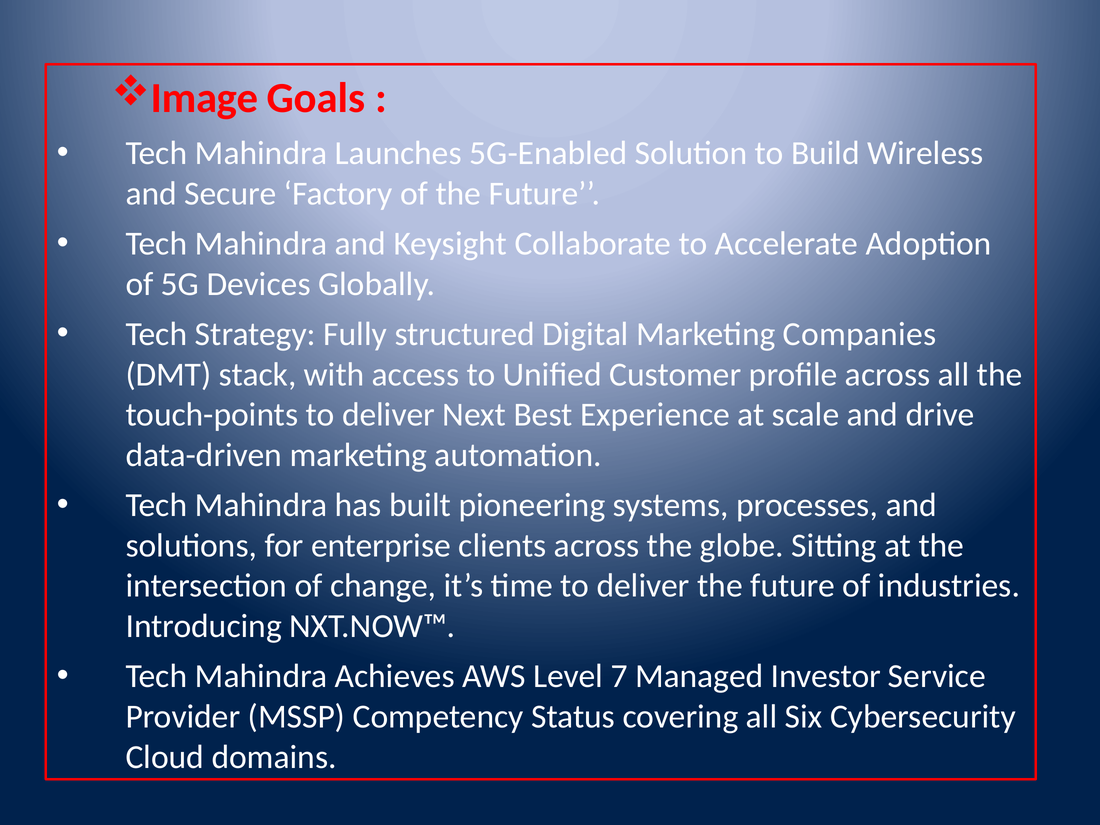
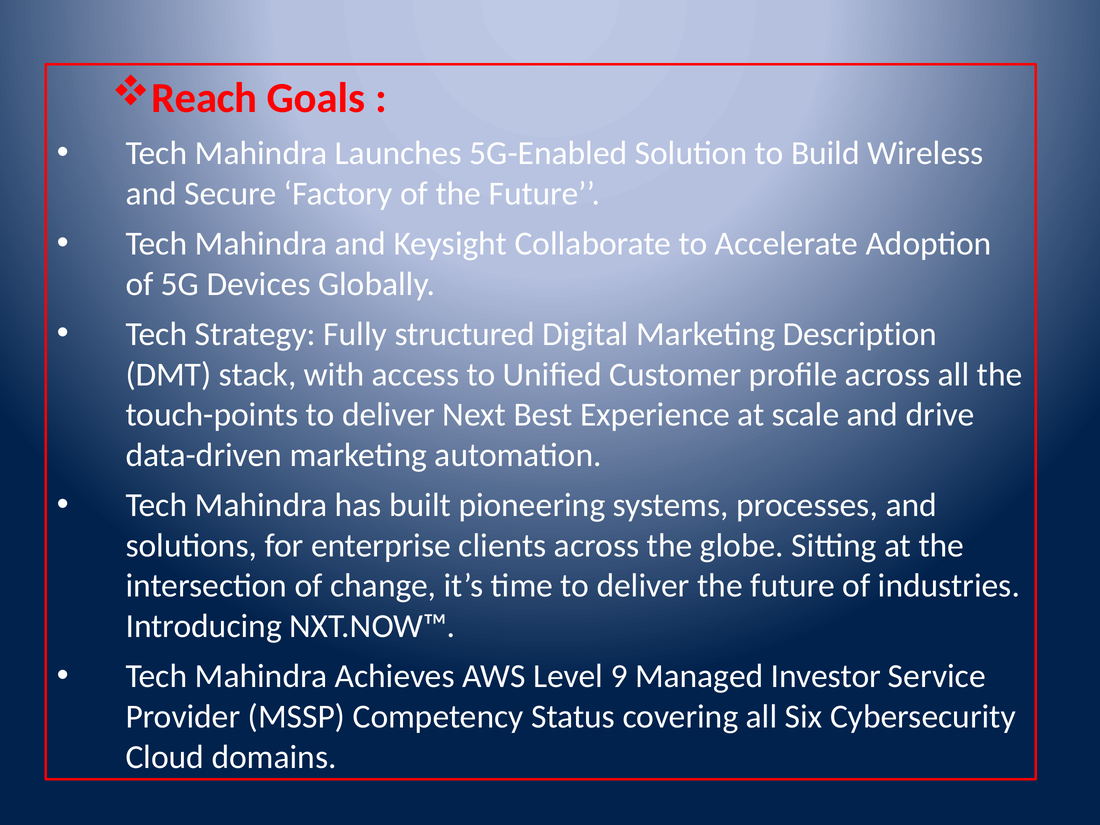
Image: Image -> Reach
Companies: Companies -> Description
7: 7 -> 9
